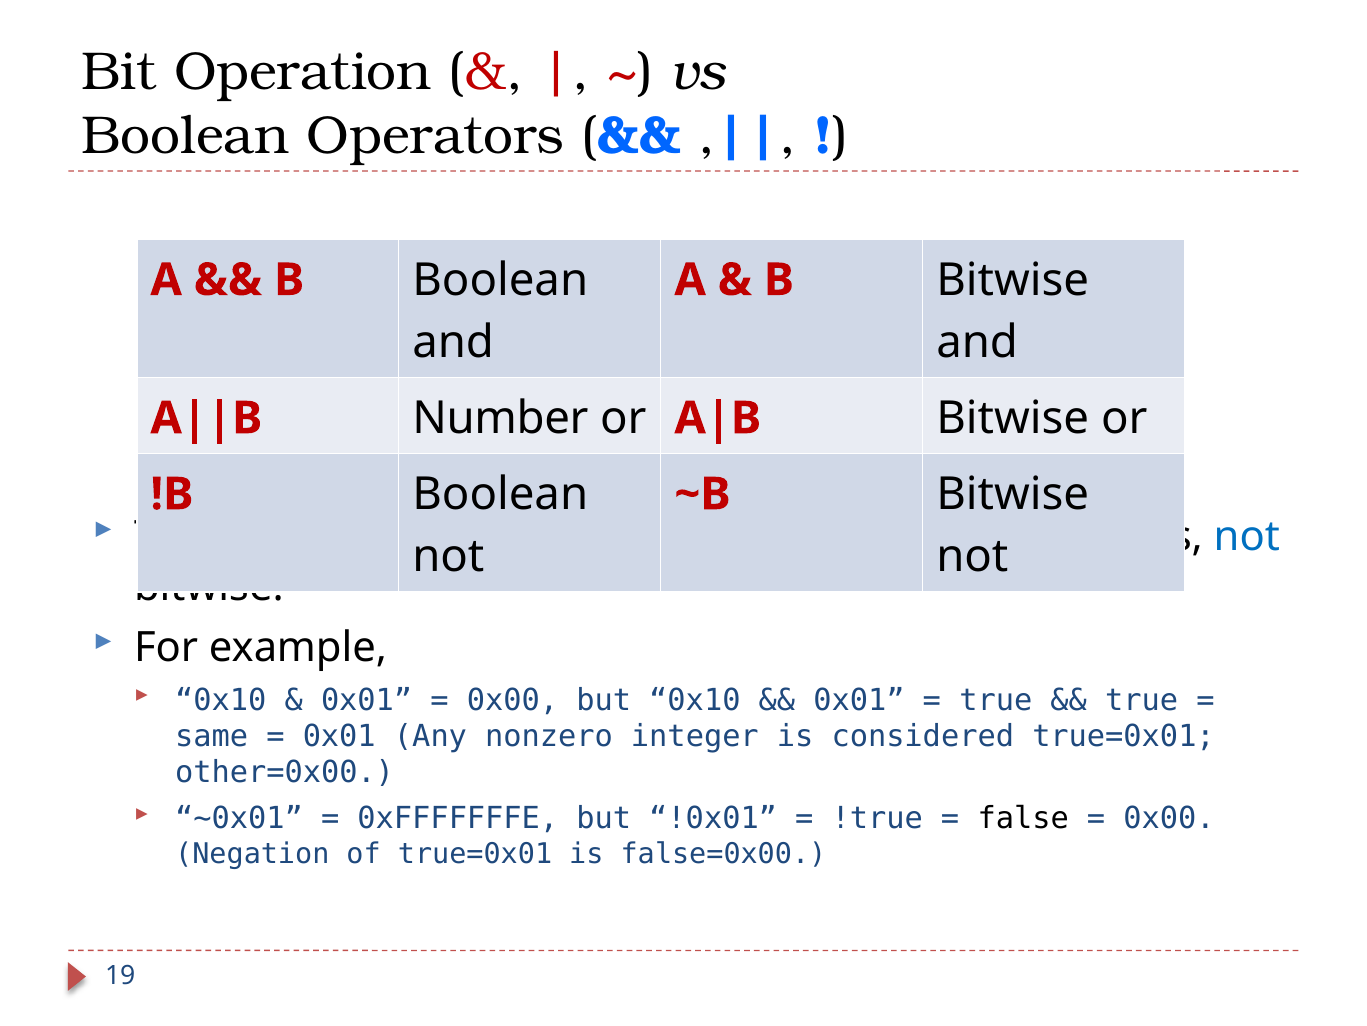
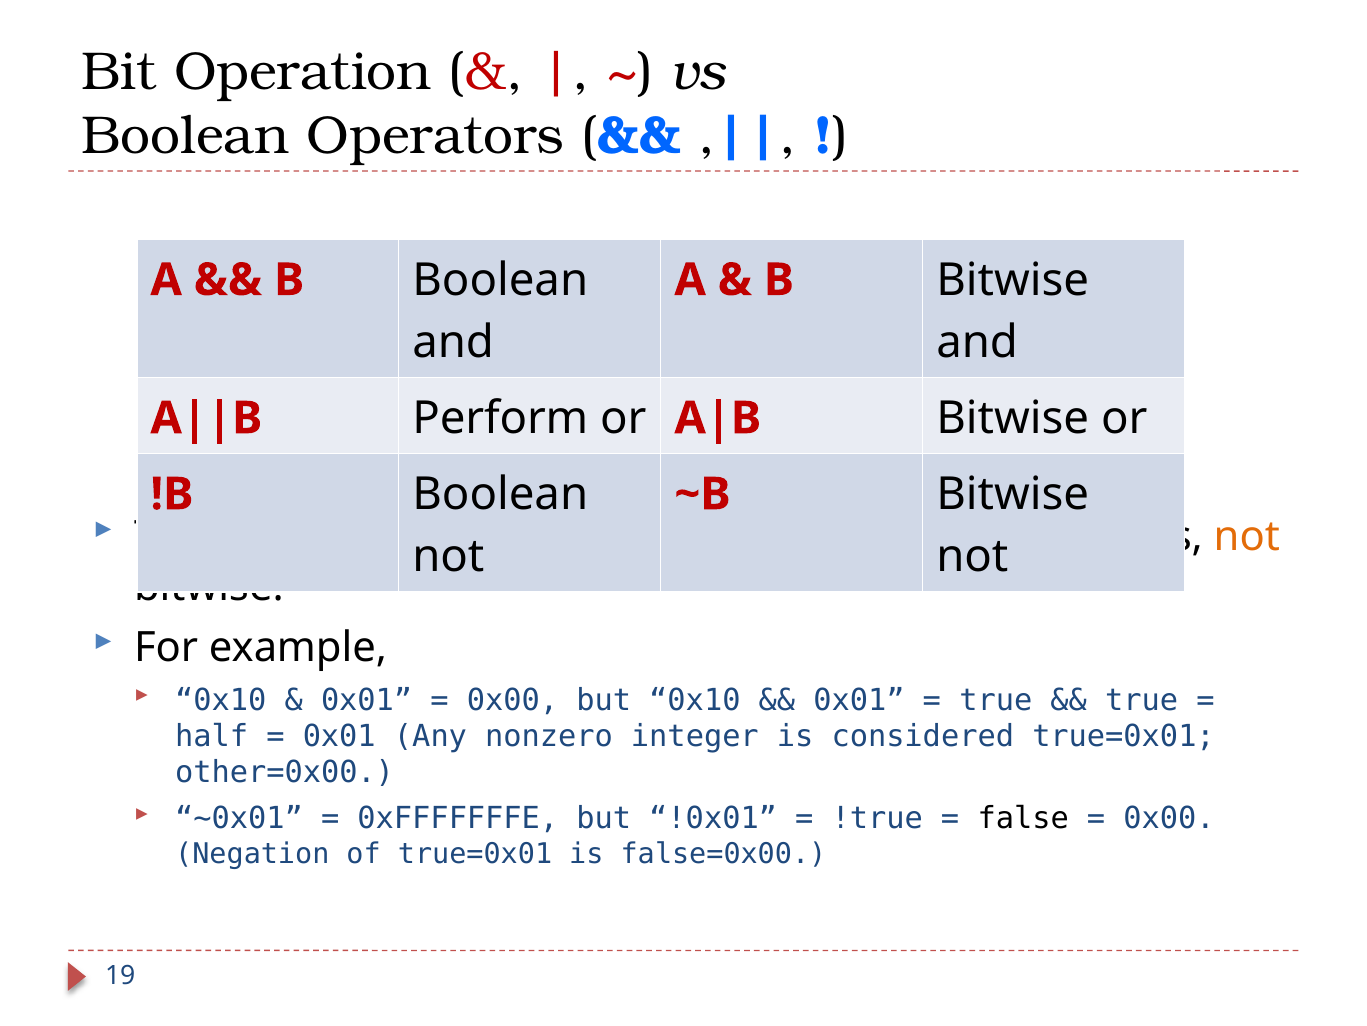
Number at (500, 418): Number -> Perform
not at (1247, 536) colour: blue -> orange
same: same -> half
